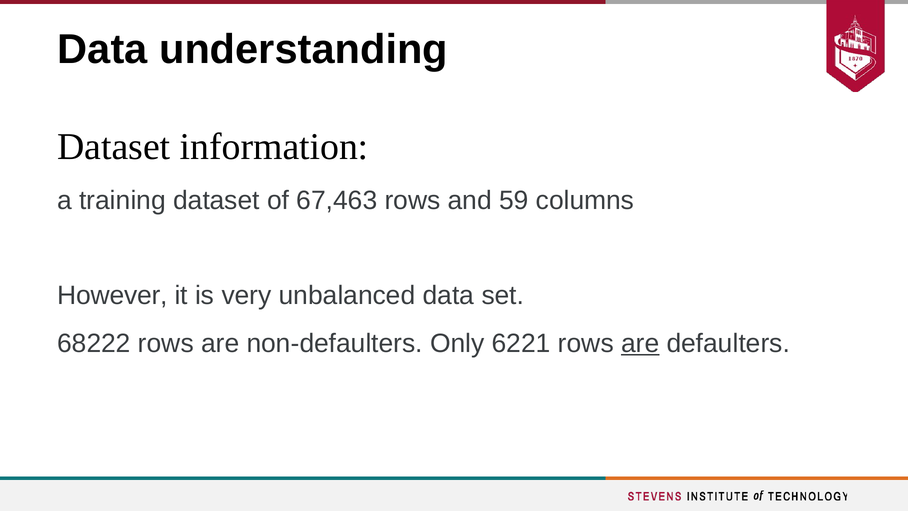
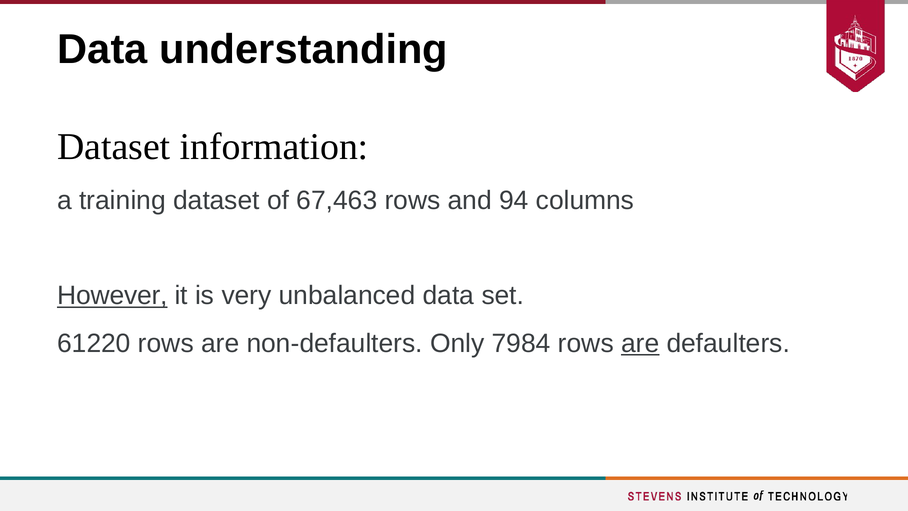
59: 59 -> 94
However underline: none -> present
68222: 68222 -> 61220
6221: 6221 -> 7984
